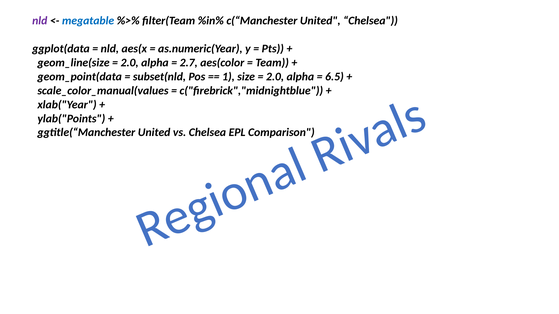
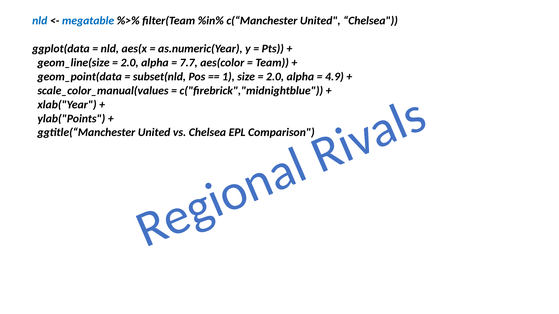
nld at (40, 21) colour: purple -> blue
2.7: 2.7 -> 7.7
6.5: 6.5 -> 4.9
